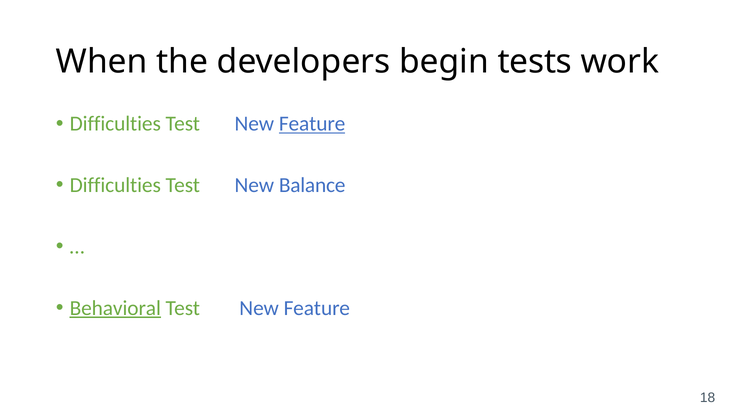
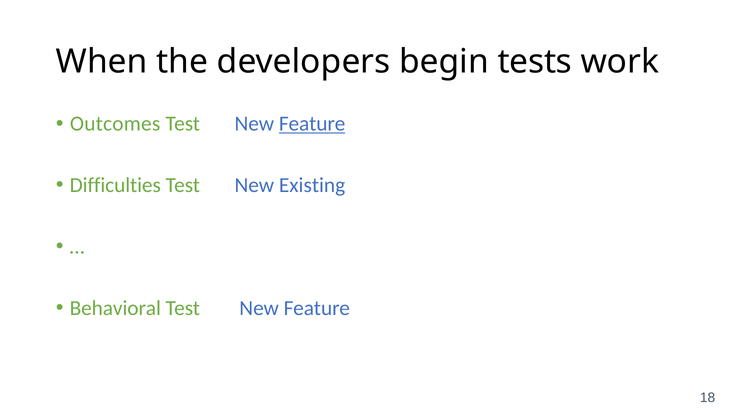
Difficulties at (115, 124): Difficulties -> Outcomes
Balance: Balance -> Existing
Behavioral underline: present -> none
